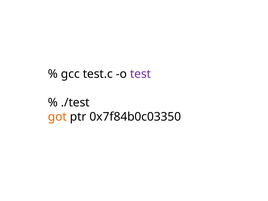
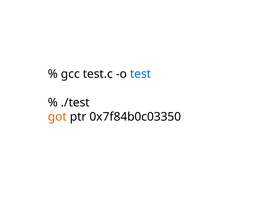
test colour: purple -> blue
